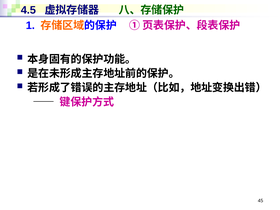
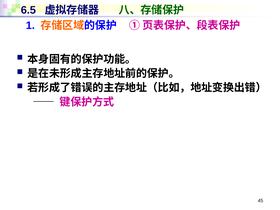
4.5: 4.5 -> 6.5
